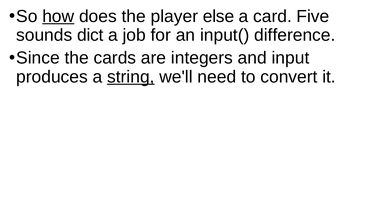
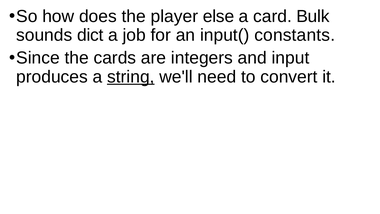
how underline: present -> none
Five: Five -> Bulk
difference: difference -> constants
